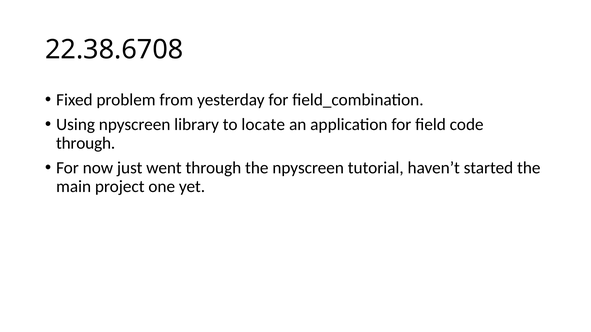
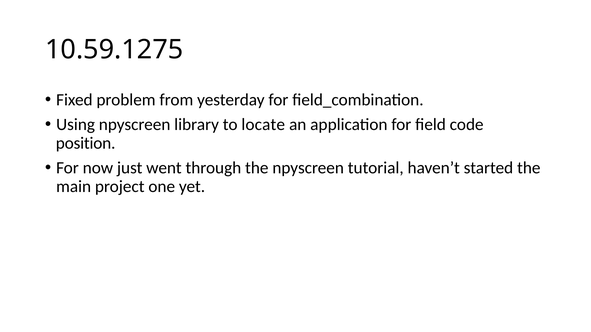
22.38.6708: 22.38.6708 -> 10.59.1275
through at (86, 143): through -> position
